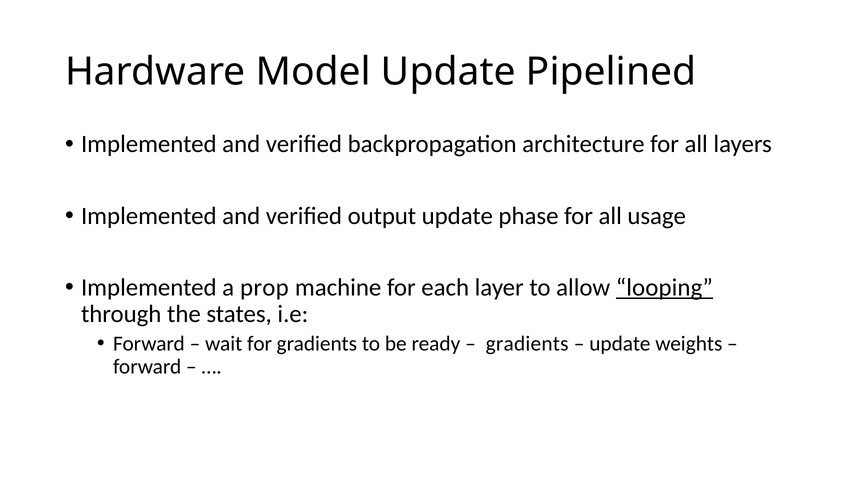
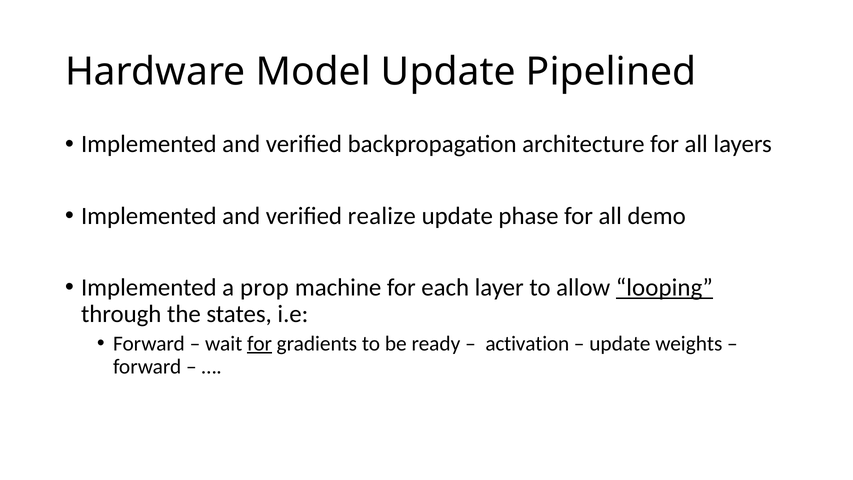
output: output -> realize
usage: usage -> demo
for at (260, 344) underline: none -> present
gradients at (527, 344): gradients -> activation
